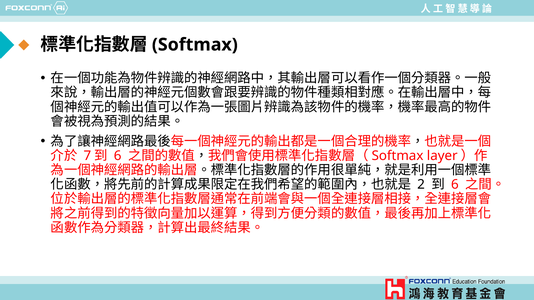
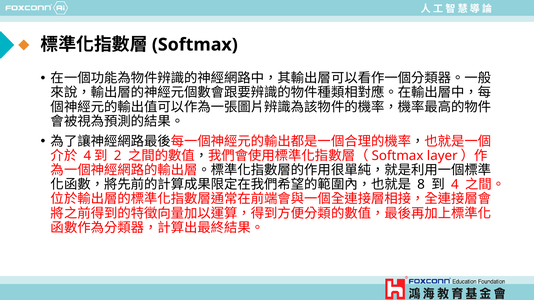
7 at (87, 156): 7 -> 4
6 at (118, 156): 6 -> 2
2: 2 -> 8
6 at (455, 185): 6 -> 4
